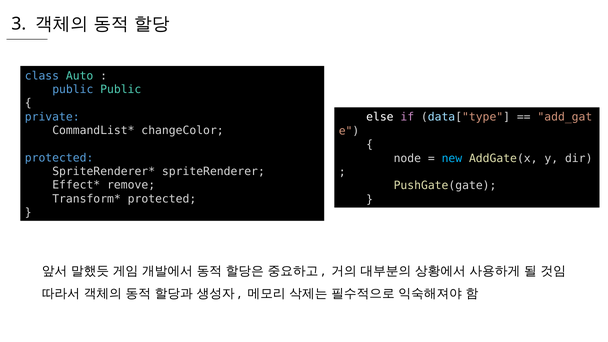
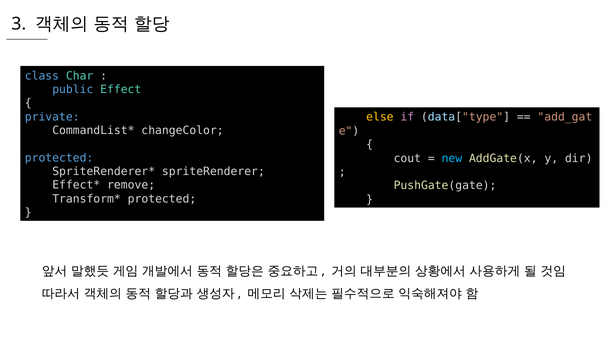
Auto: Auto -> Char
public Public: Public -> Effect
else colour: white -> yellow
node: node -> cout
